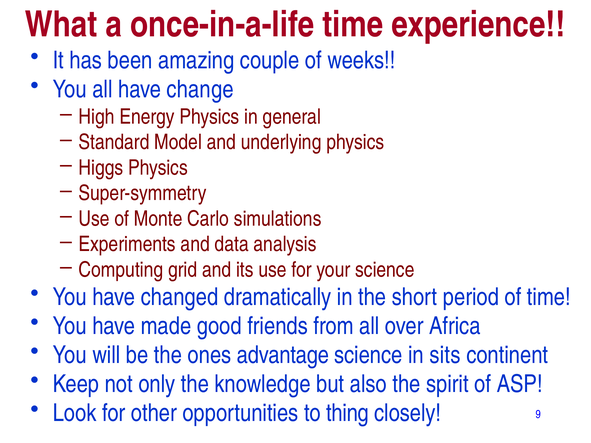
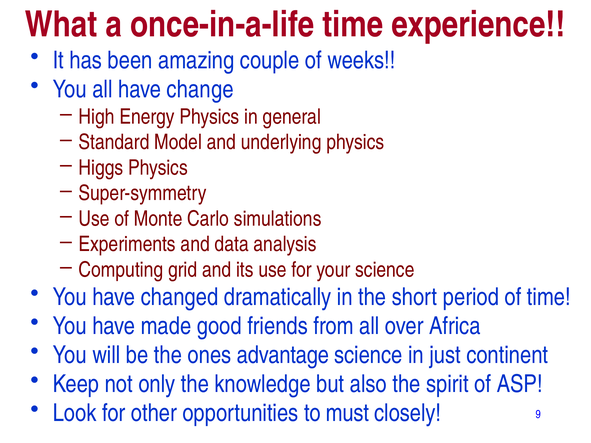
sits: sits -> just
thing: thing -> must
